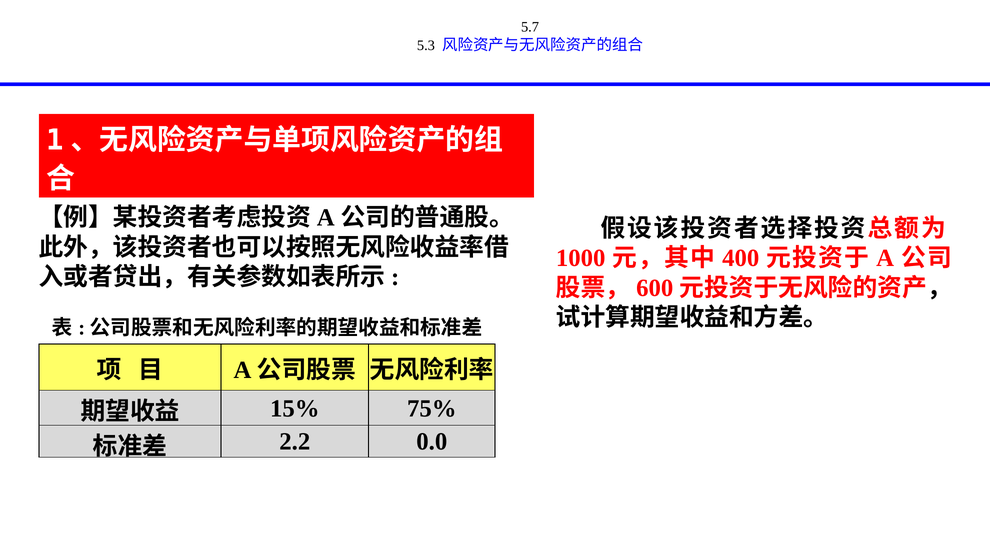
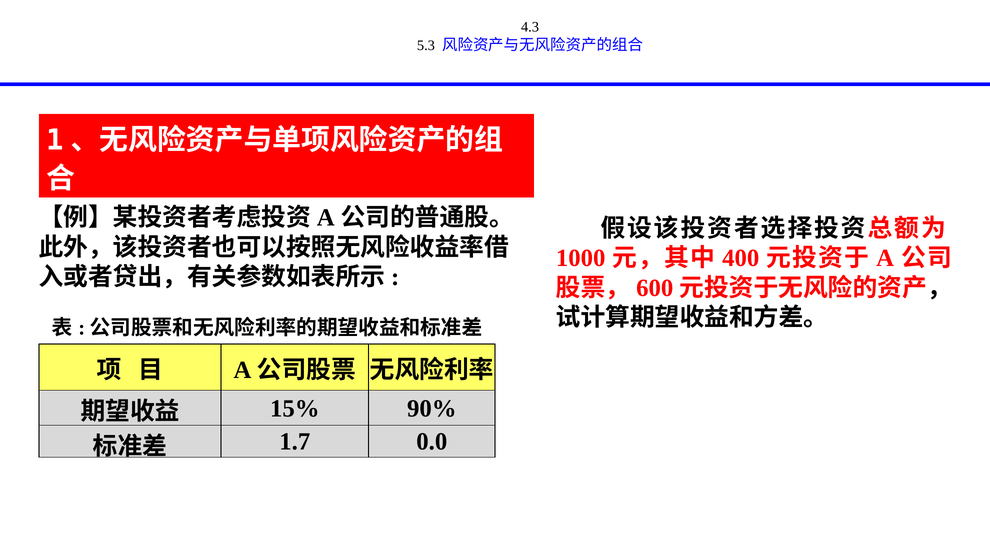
5.7: 5.7 -> 4.3
75%: 75% -> 90%
2.2: 2.2 -> 1.7
